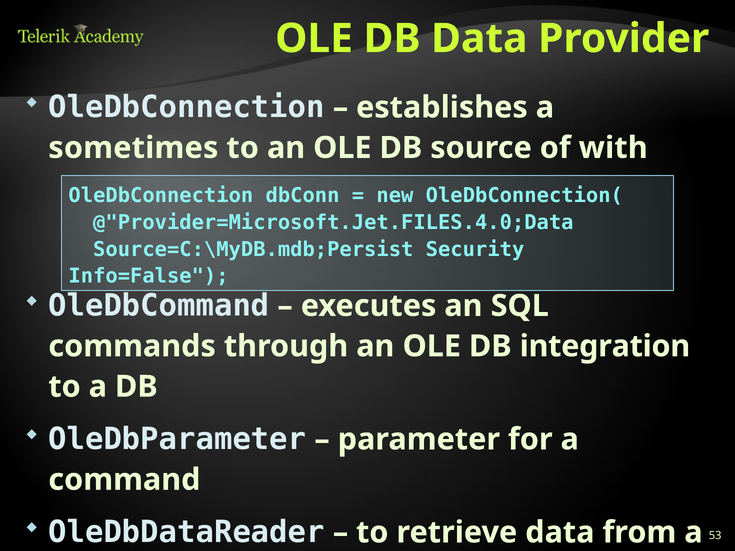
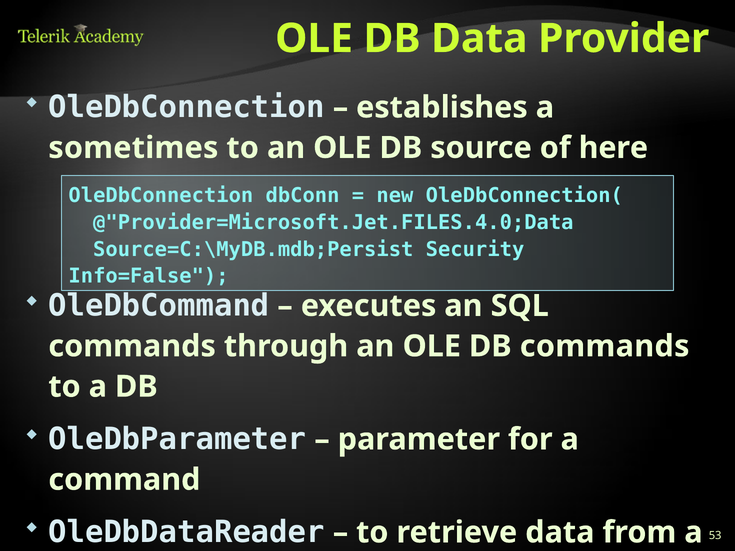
with: with -> here
DB integration: integration -> commands
